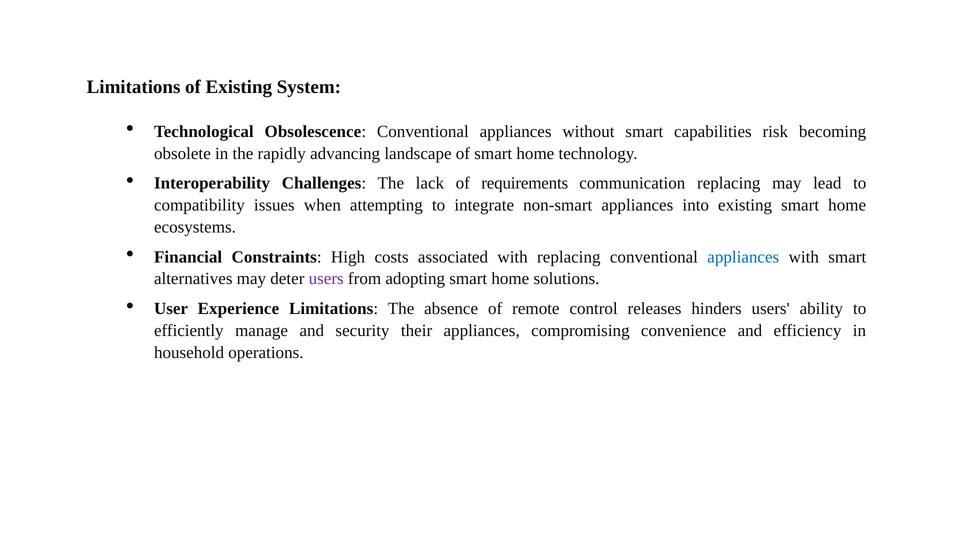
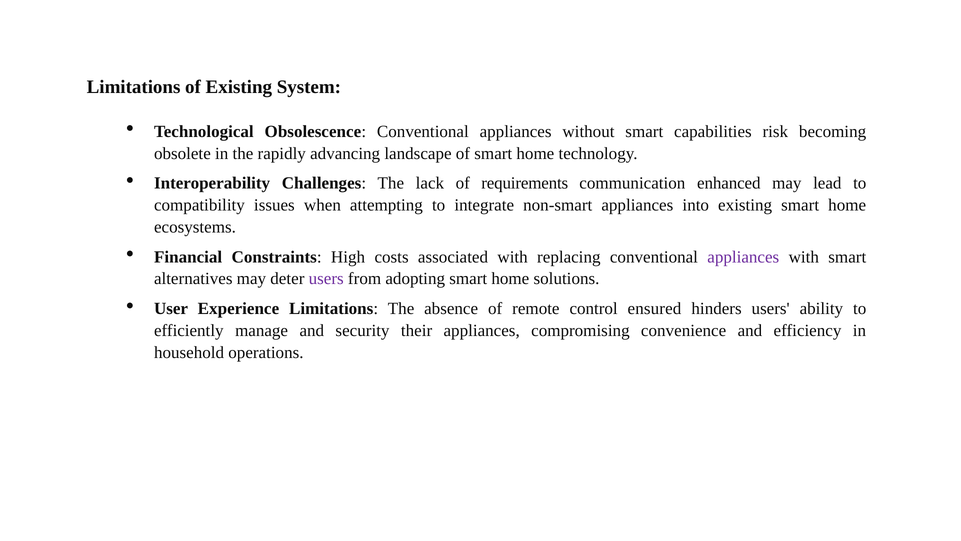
communication replacing: replacing -> enhanced
appliances at (743, 257) colour: blue -> purple
releases: releases -> ensured
